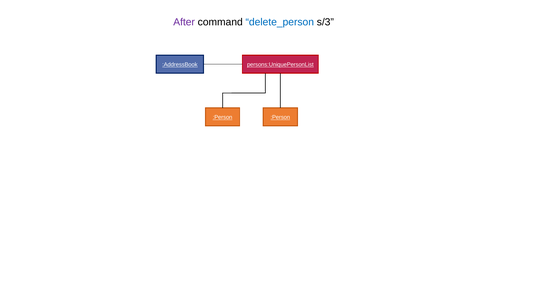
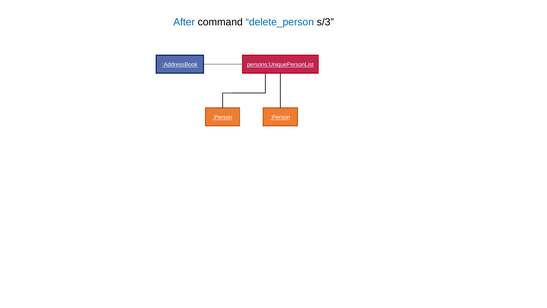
After colour: purple -> blue
